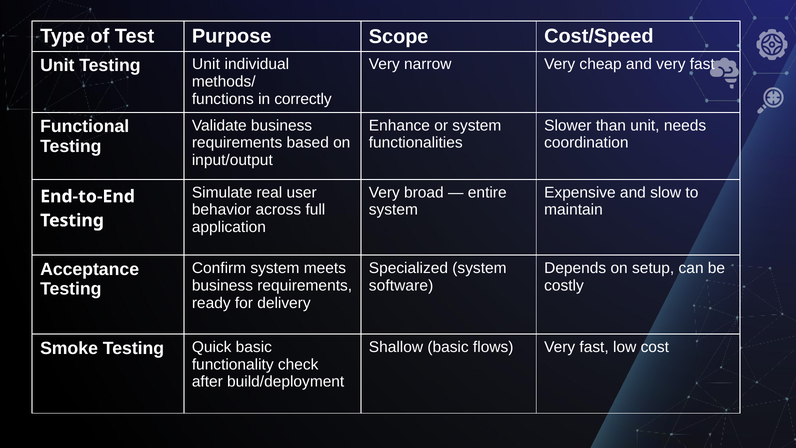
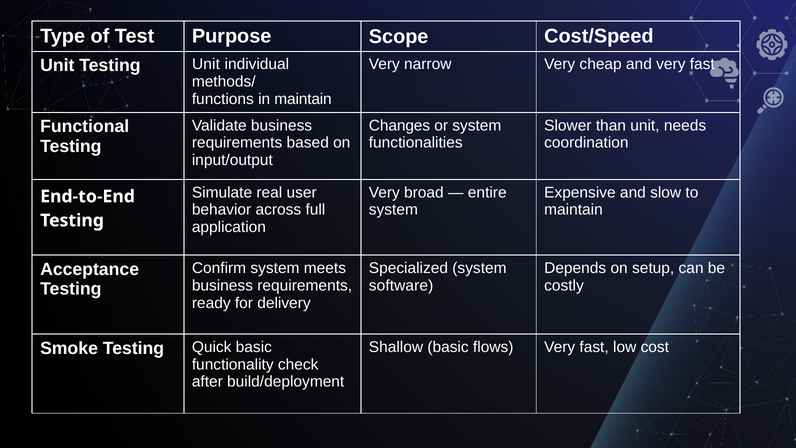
in correctly: correctly -> maintain
Enhance: Enhance -> Changes
